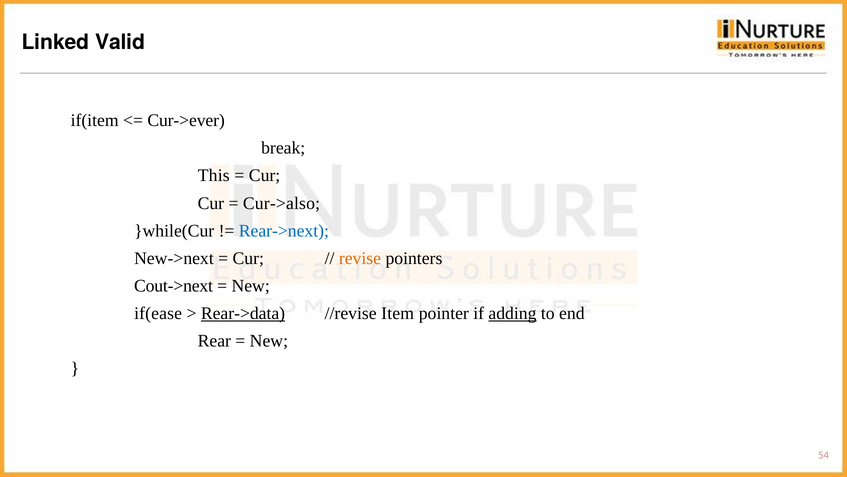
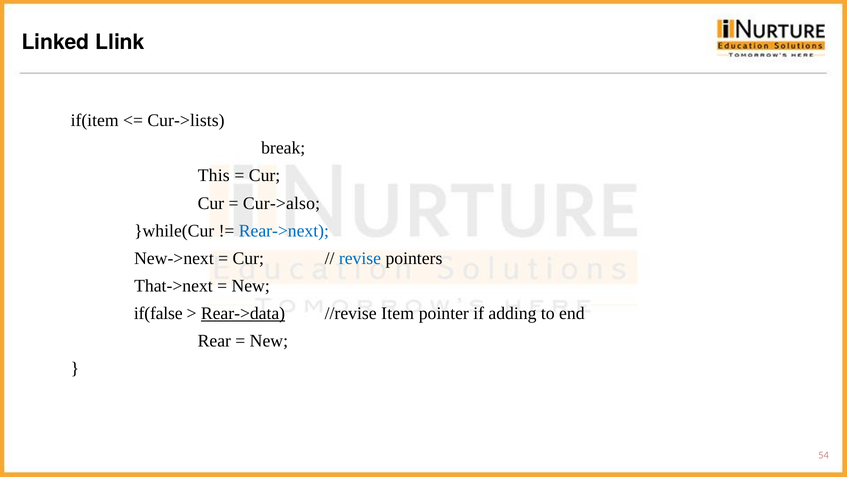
Valid: Valid -> Llink
Cur->ever: Cur->ever -> Cur->lists
revise colour: orange -> blue
Cout->next: Cout->next -> That->next
if(ease: if(ease -> if(false
adding underline: present -> none
